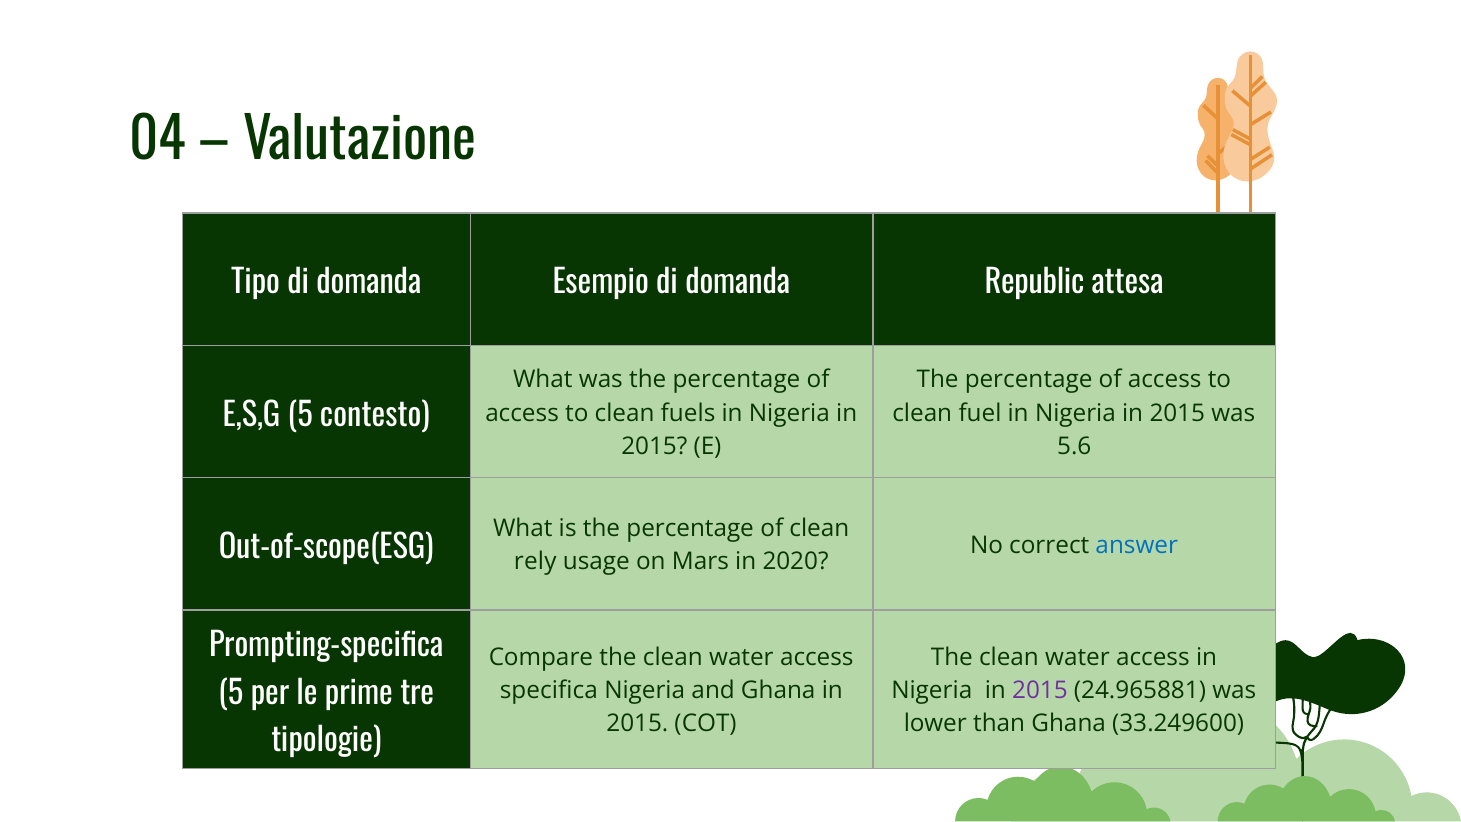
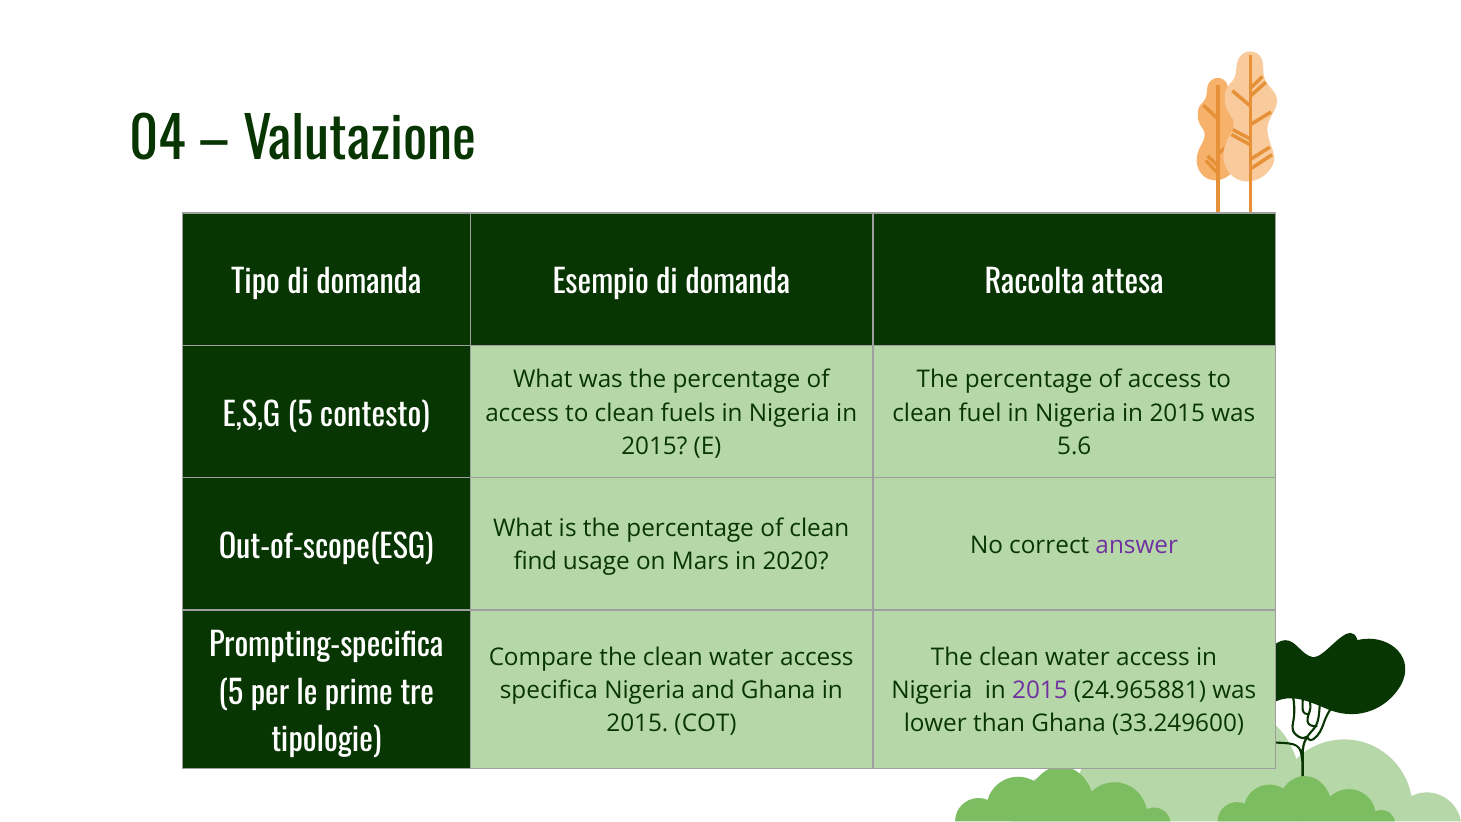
Republic: Republic -> Raccolta
answer colour: blue -> purple
rely: rely -> find
